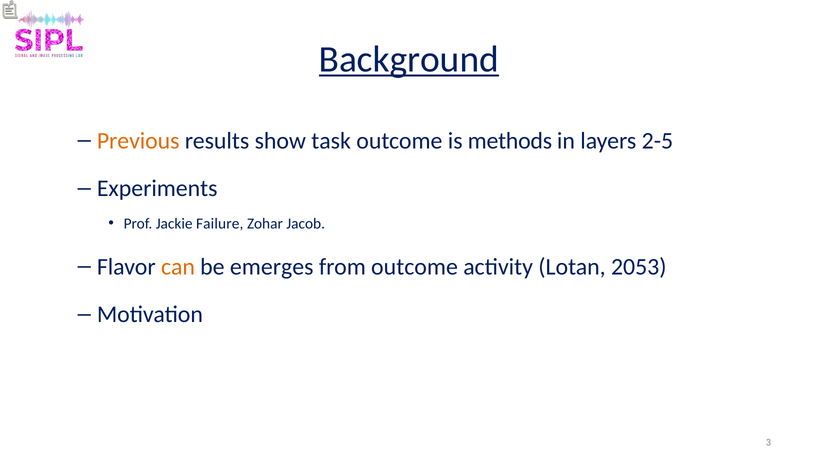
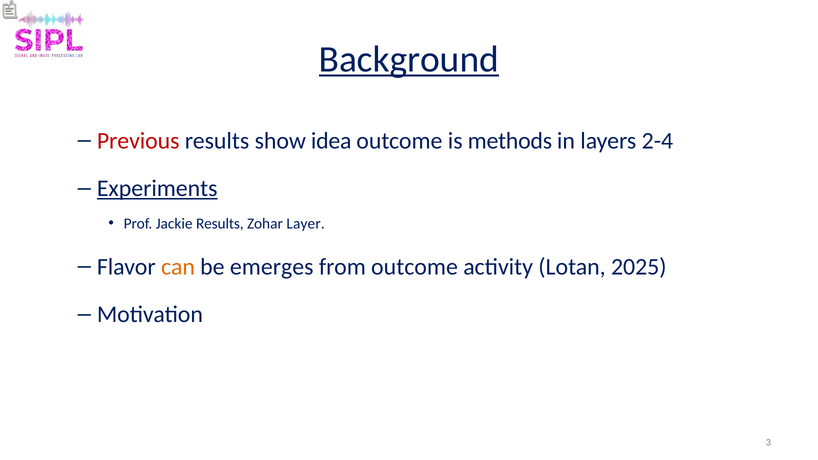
Previous colour: orange -> red
task: task -> idea
2-5: 2-5 -> 2-4
Experiments underline: none -> present
Jackie Failure: Failure -> Results
Jacob: Jacob -> Layer
2053: 2053 -> 2025
